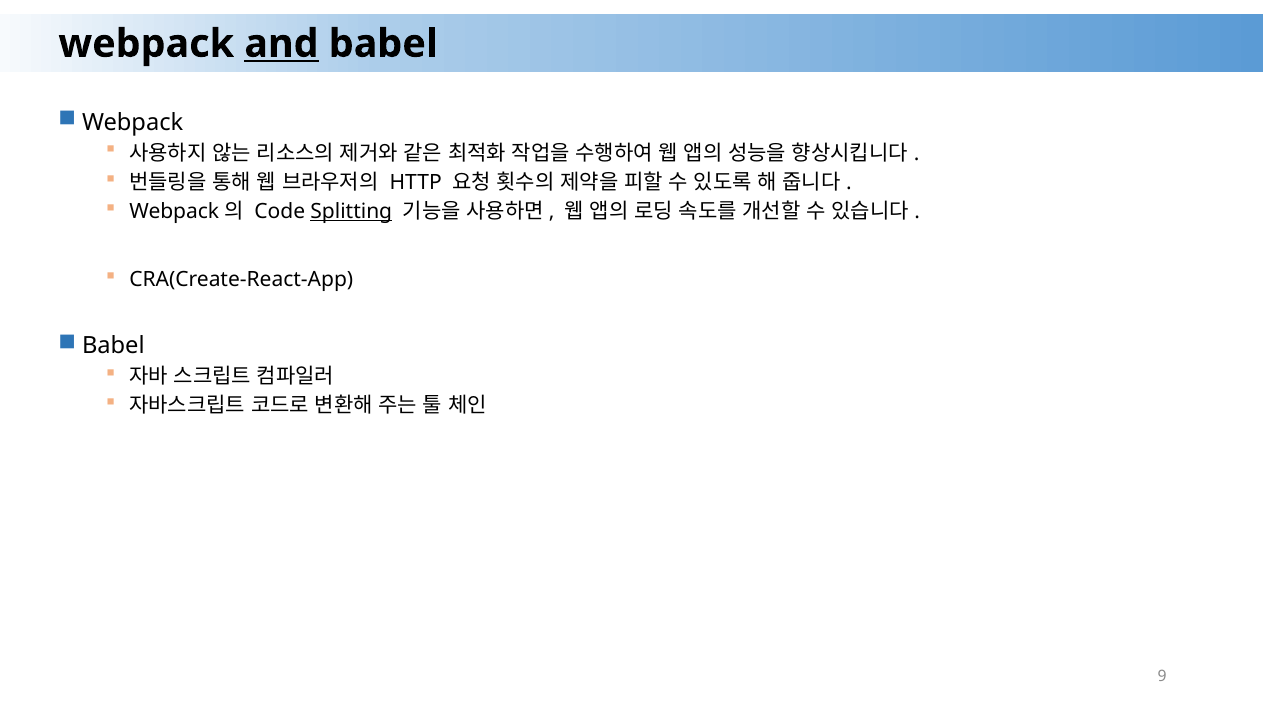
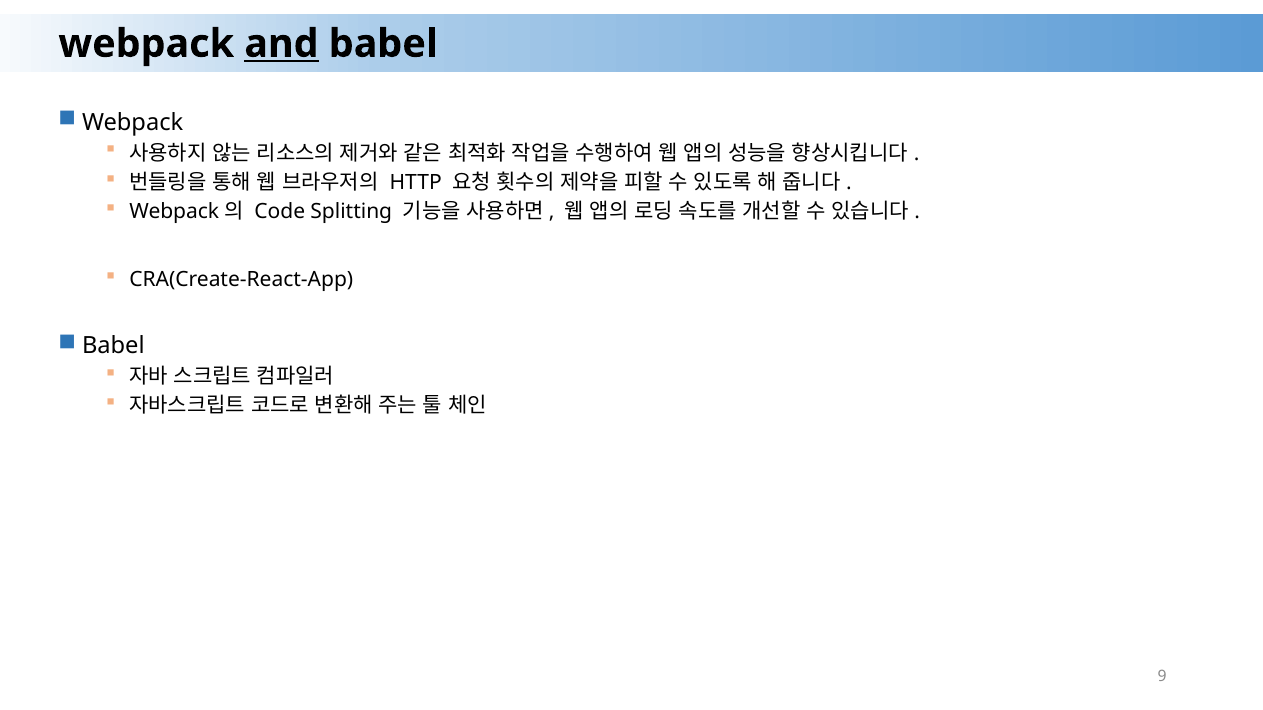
Splitting underline: present -> none
